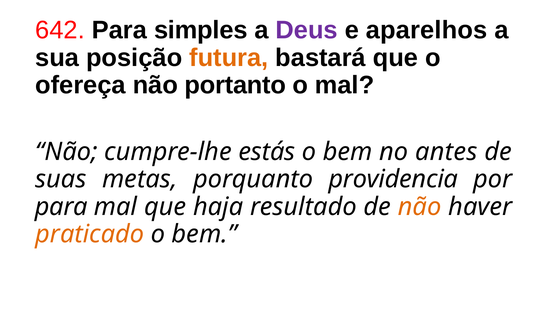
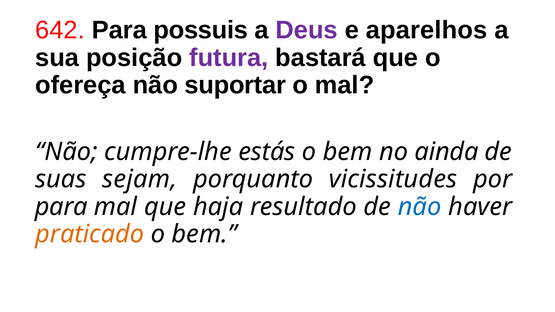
simples: simples -> possuis
futura colour: orange -> purple
portanto: portanto -> suportar
antes: antes -> ainda
metas: metas -> sejam
providencia: providencia -> vicissitudes
não at (420, 207) colour: orange -> blue
